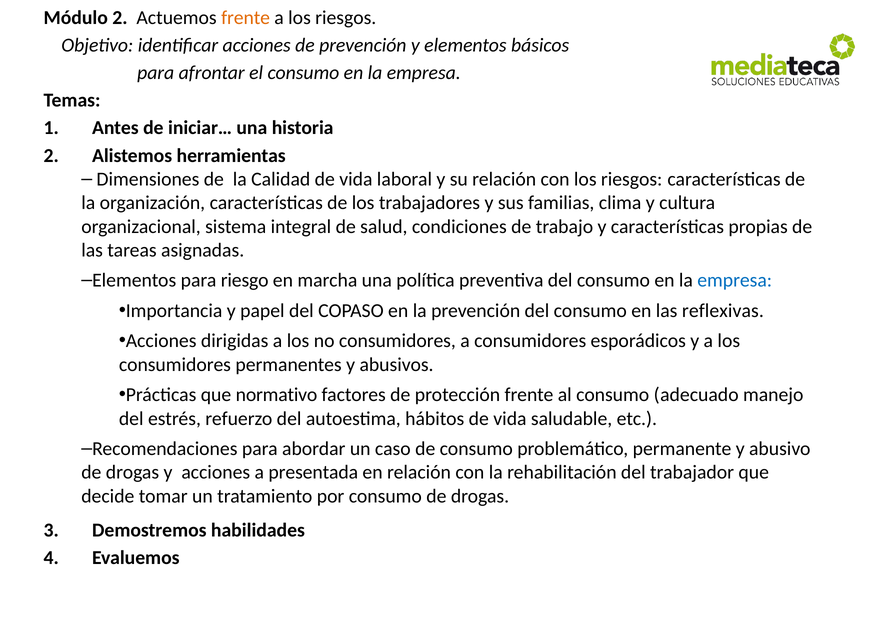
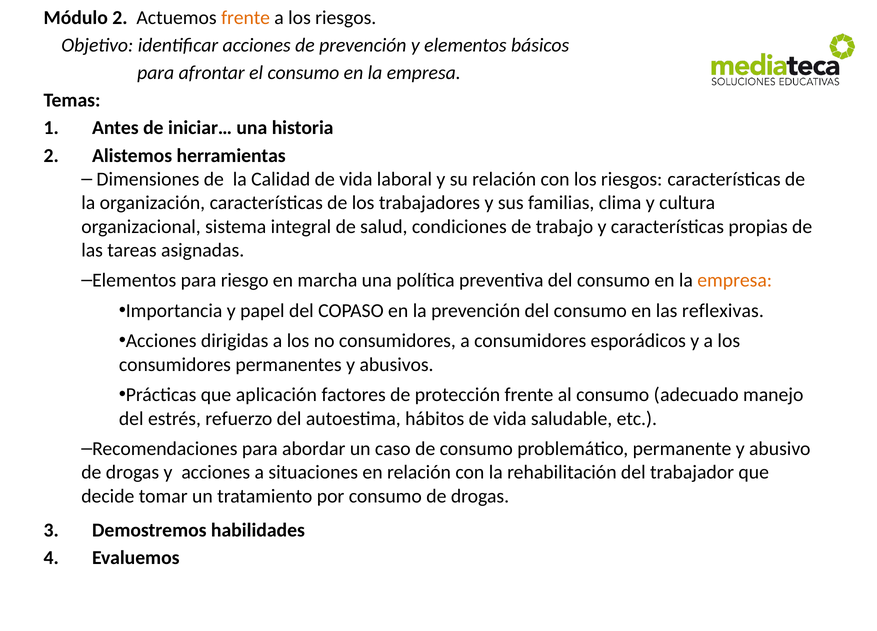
empresa at (735, 280) colour: blue -> orange
normativo: normativo -> aplicación
presentada: presentada -> situaciones
